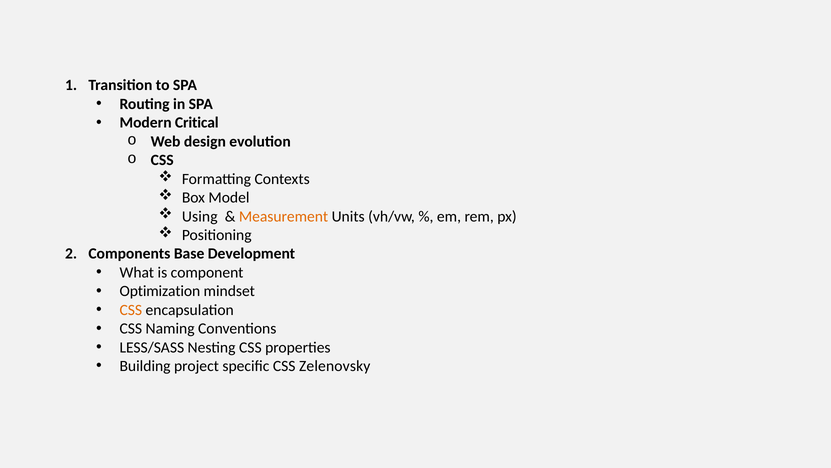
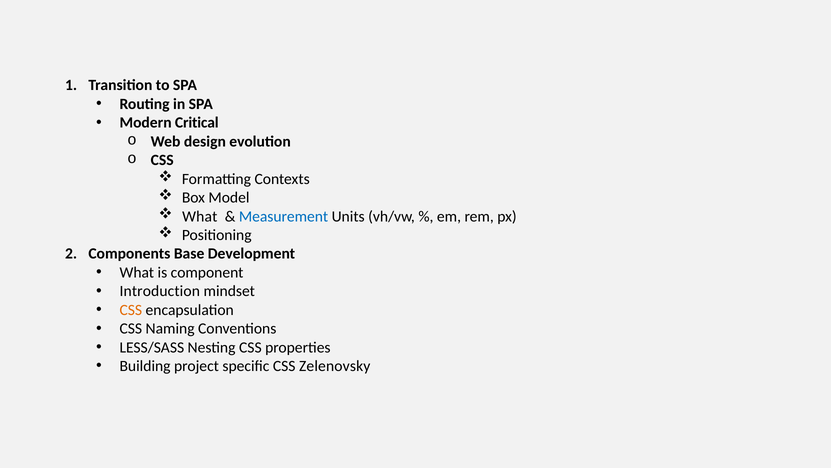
Using at (200, 216): Using -> What
Measurement colour: orange -> blue
Optimization: Optimization -> Introduction
